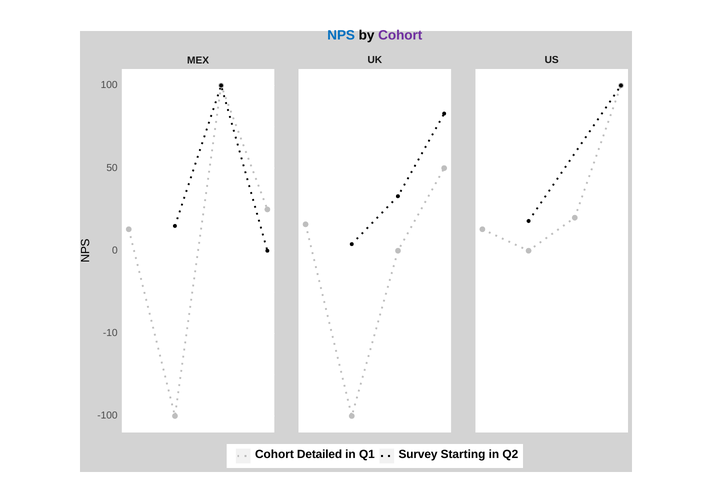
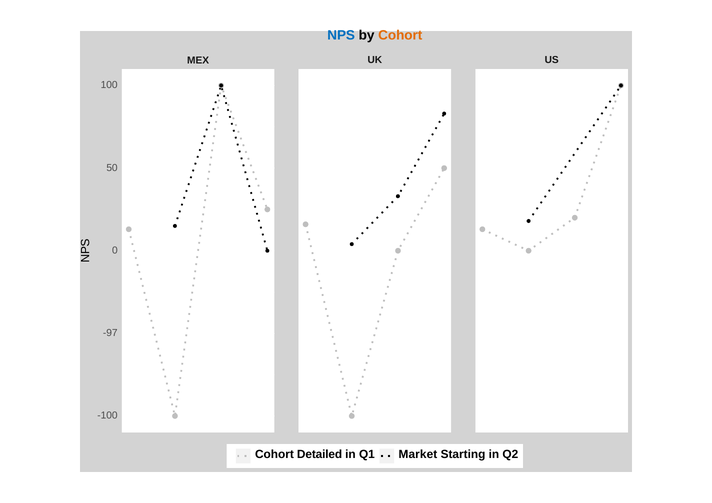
Cohort at (400, 35) colour: purple -> orange
-10: -10 -> -97
Survey: Survey -> Market
